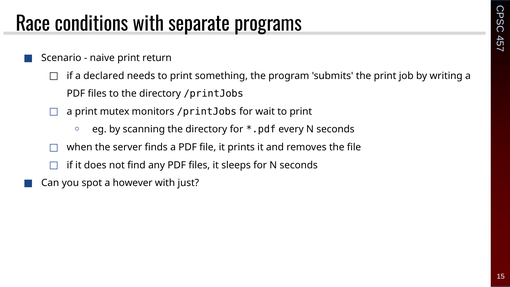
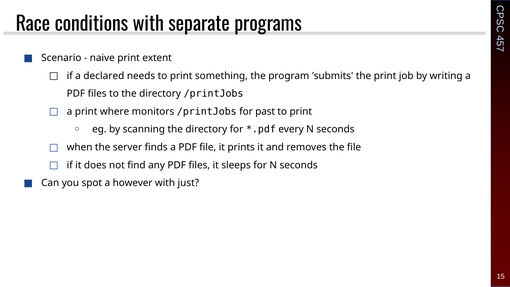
return: return -> extent
mutex: mutex -> where
wait: wait -> past
